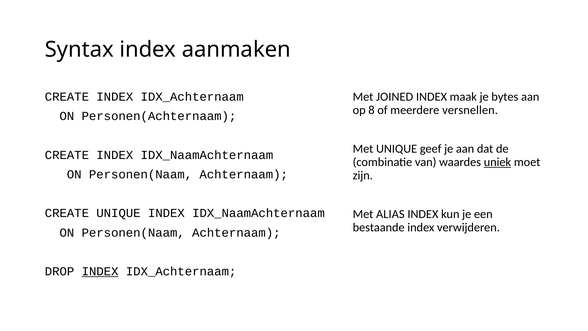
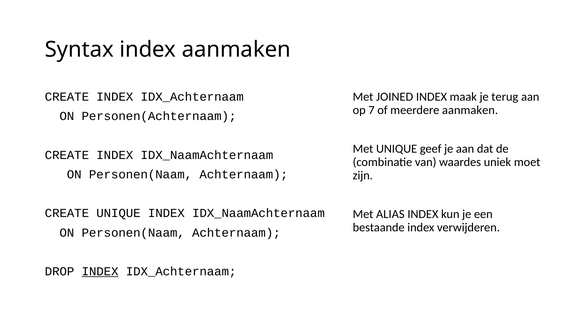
bytes: bytes -> terug
8: 8 -> 7
meerdere versnellen: versnellen -> aanmaken
uniek underline: present -> none
